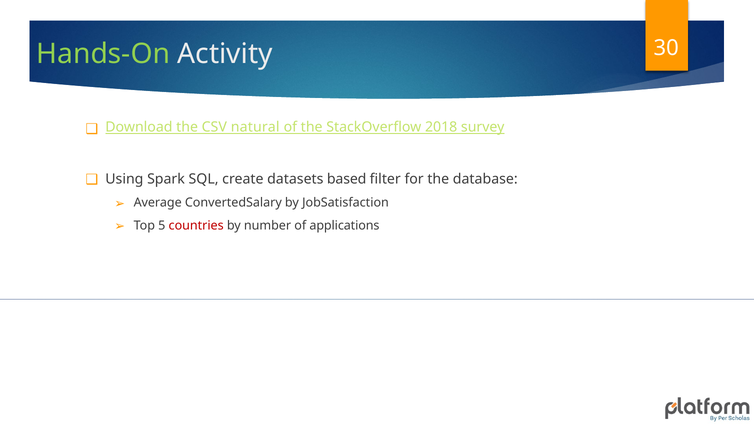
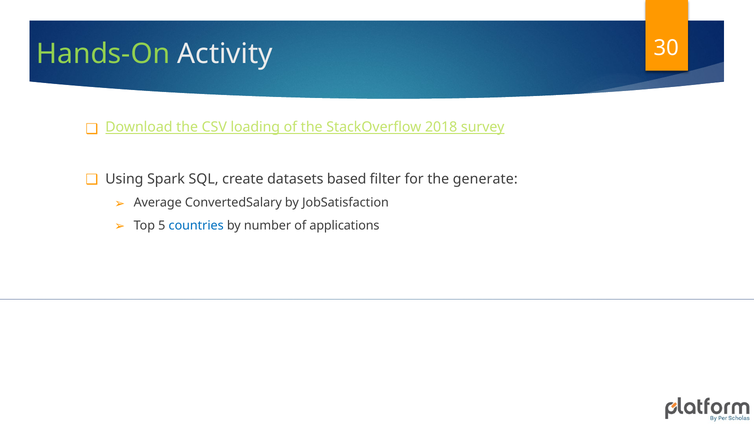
natural: natural -> loading
database: database -> generate
countries colour: red -> blue
